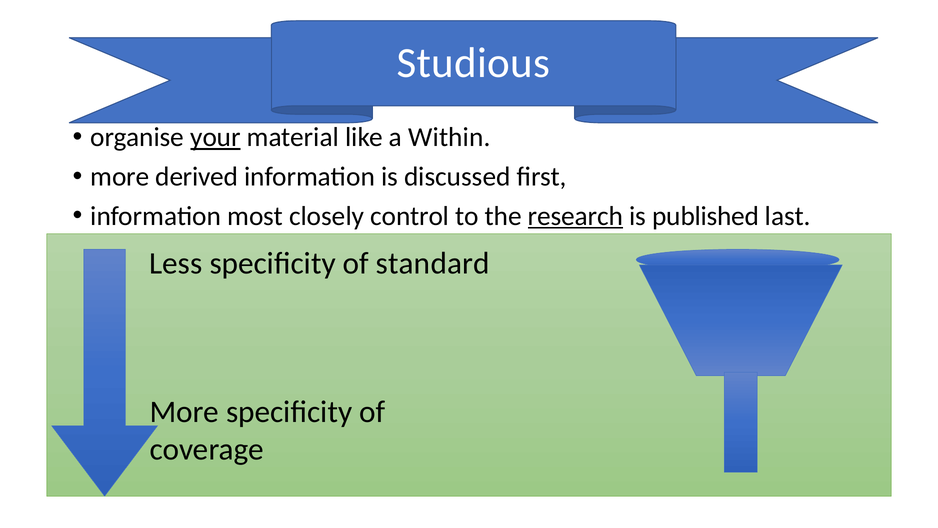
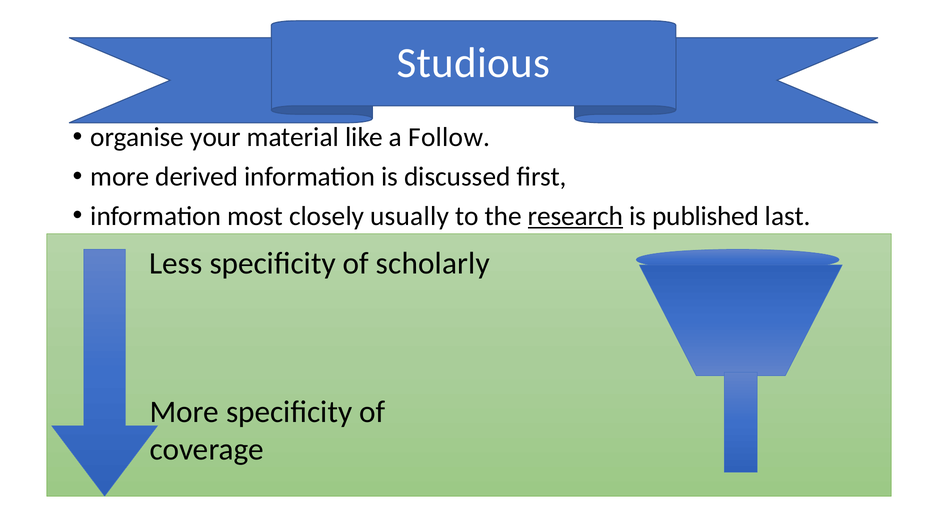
your underline: present -> none
Within: Within -> Follow
control: control -> usually
standard: standard -> scholarly
